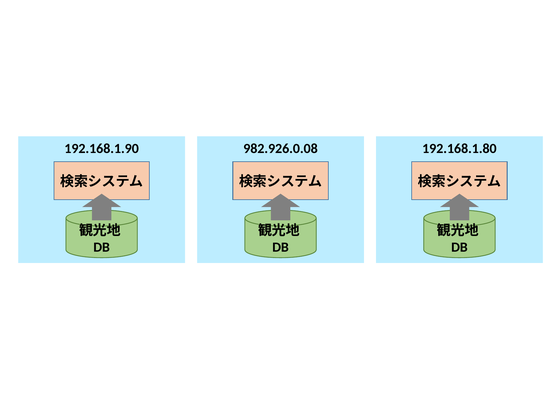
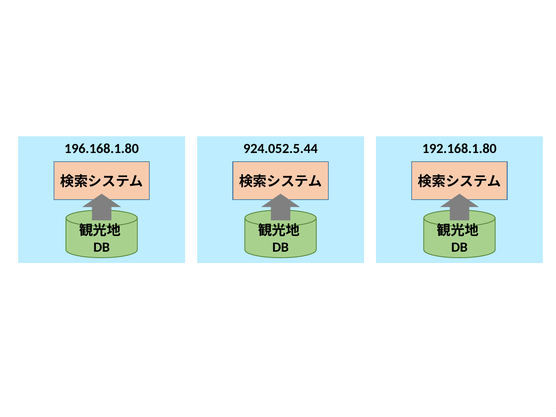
192.168.1.90: 192.168.1.90 -> 196.168.1.80
982.926.0.08: 982.926.0.08 -> 924.052.5.44
